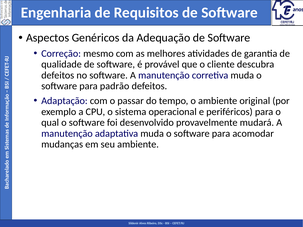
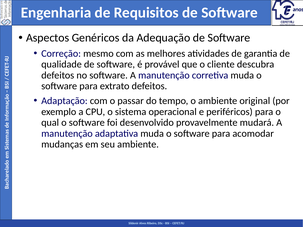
padrão: padrão -> extrato
